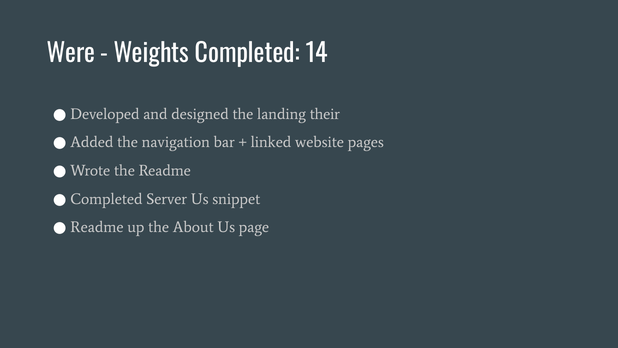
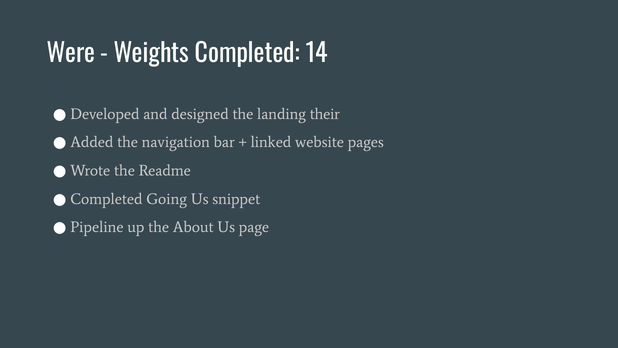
Server: Server -> Going
Readme at (97, 227): Readme -> Pipeline
